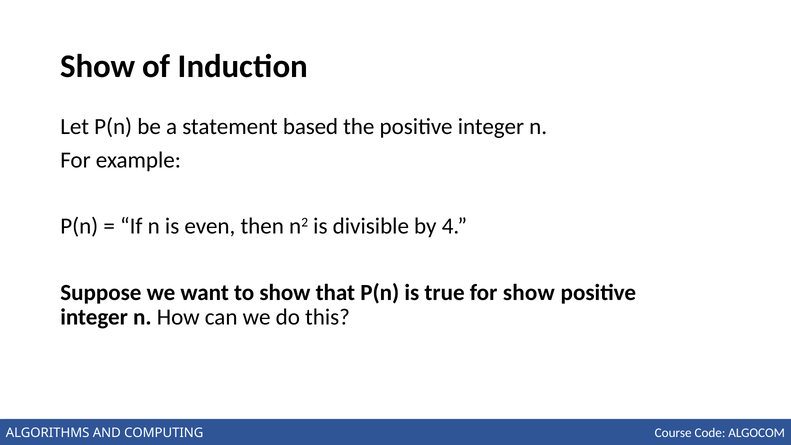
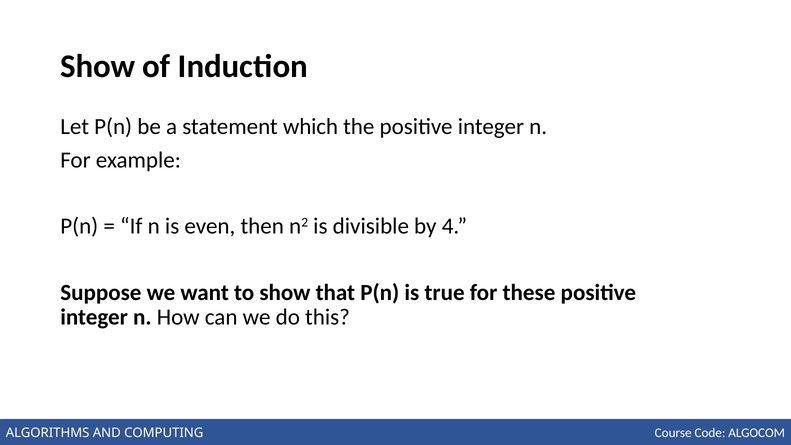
based: based -> which
for show: show -> these
